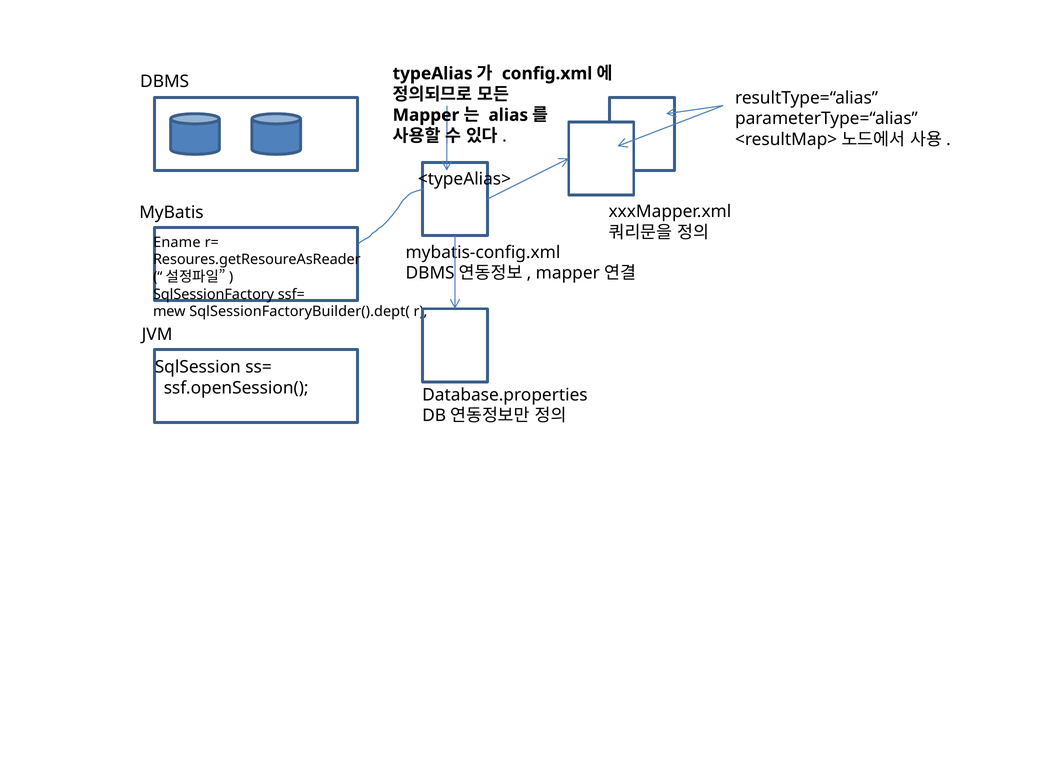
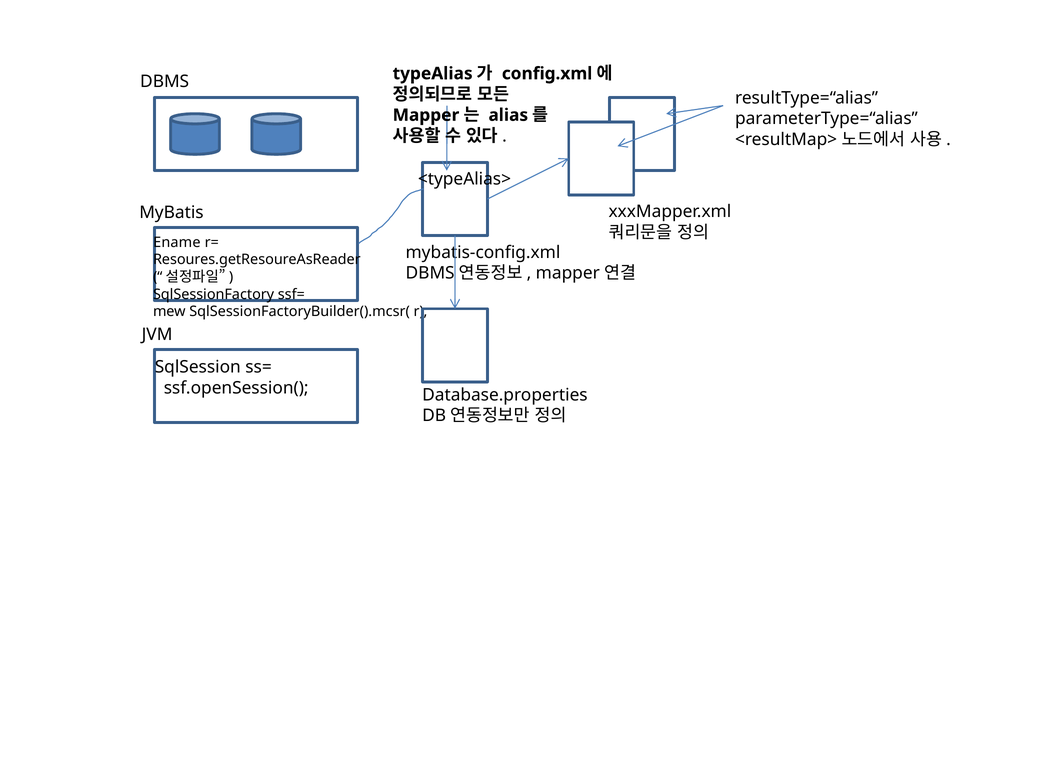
SqlSessionFactoryBuilder().dept(: SqlSessionFactoryBuilder().dept( -> SqlSessionFactoryBuilder().mcsr(
